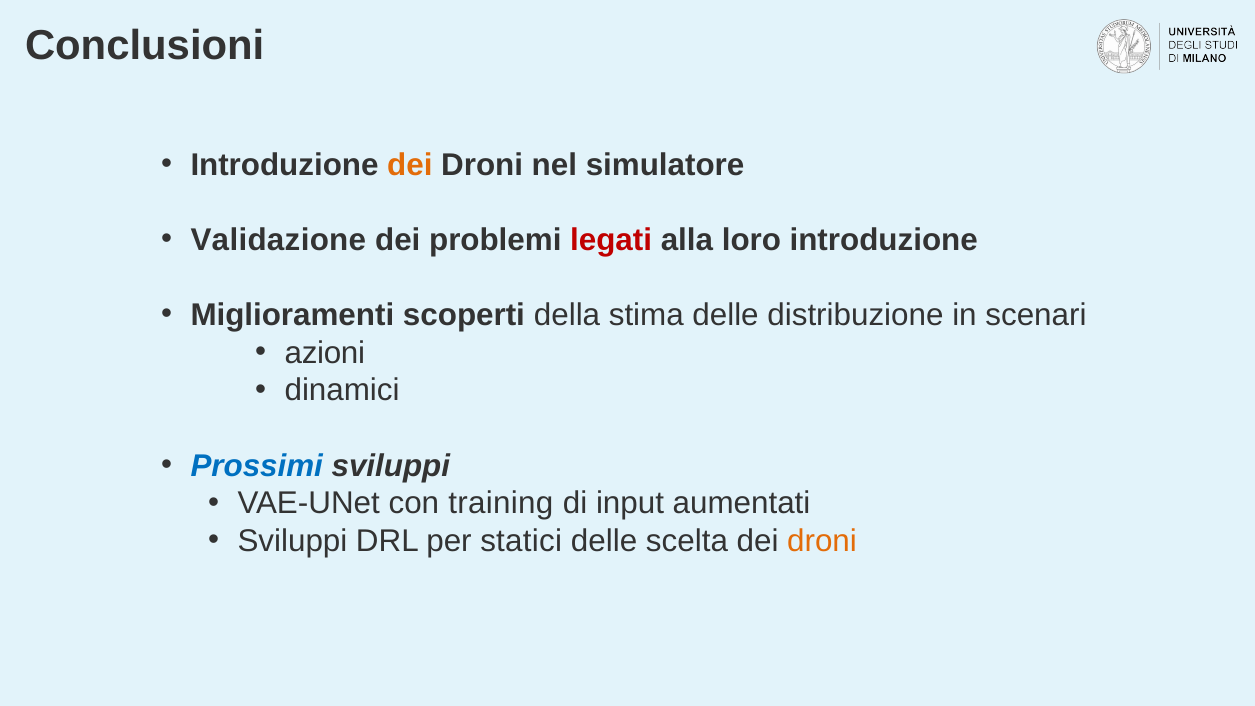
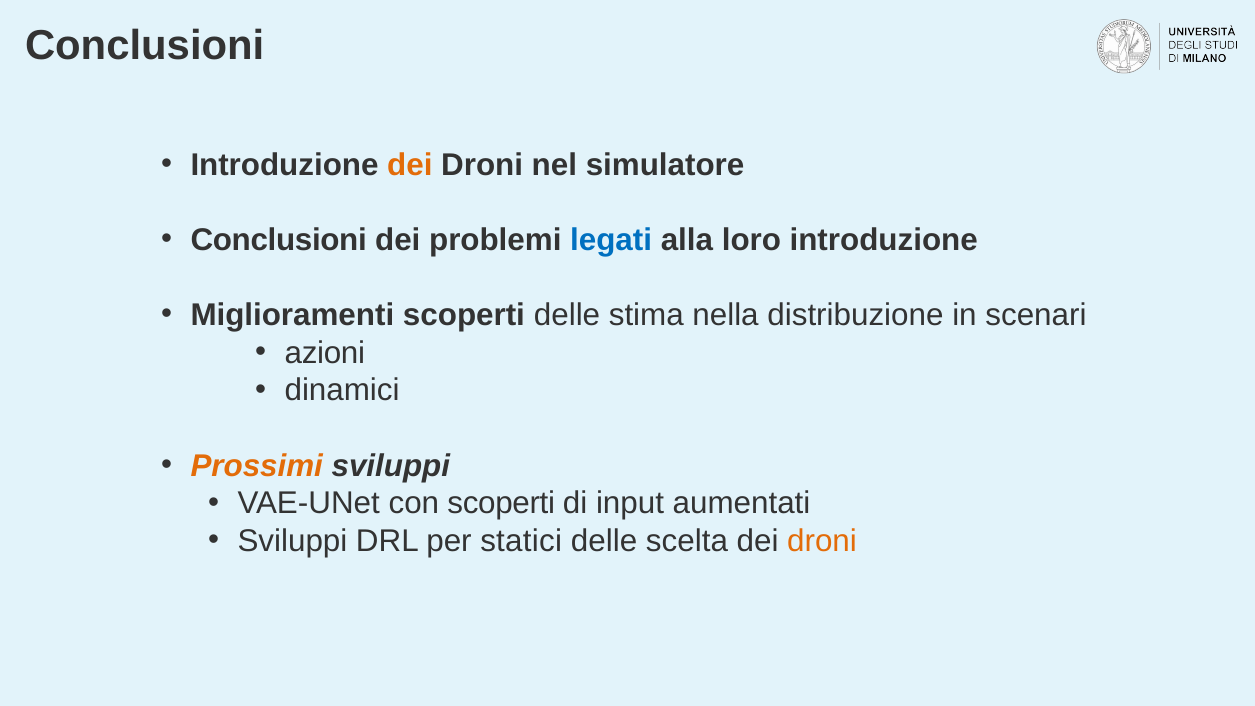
Validazione at (278, 240): Validazione -> Conclusioni
legati colour: red -> blue
scoperti della: della -> delle
stima delle: delle -> nella
Prossimi colour: blue -> orange
con training: training -> scoperti
